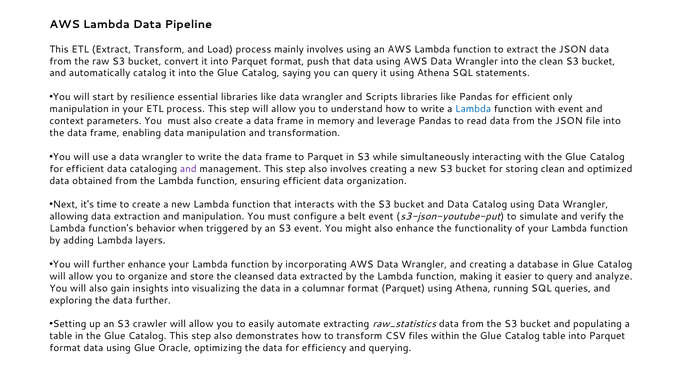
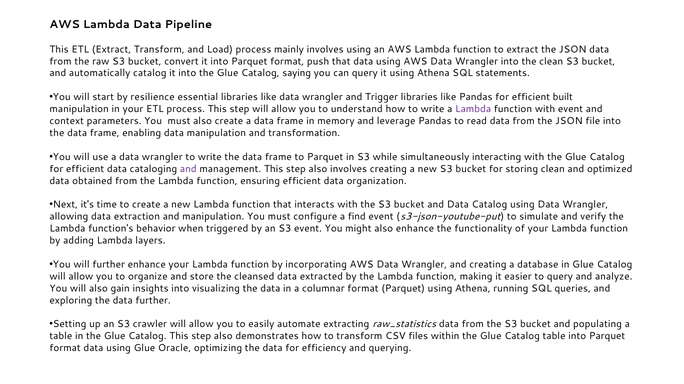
Scripts: Scripts -> Trigger
only: only -> built
Lambda at (473, 109) colour: blue -> purple
belt: belt -> find
